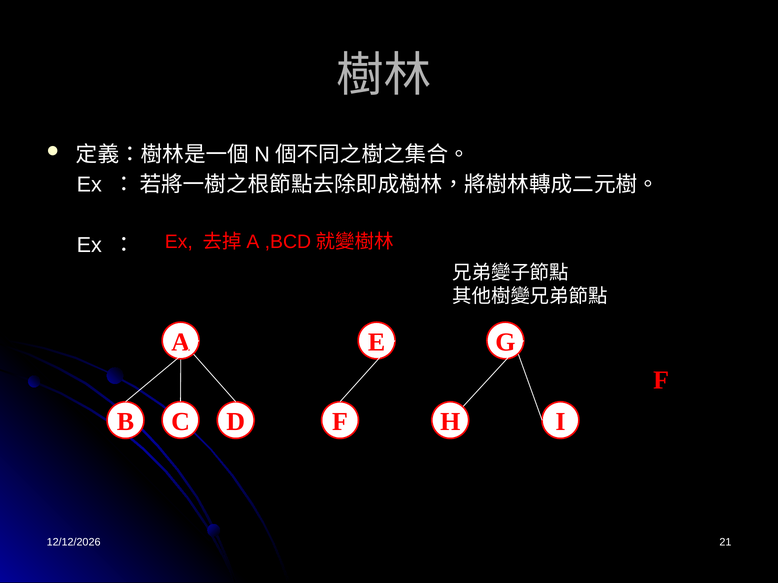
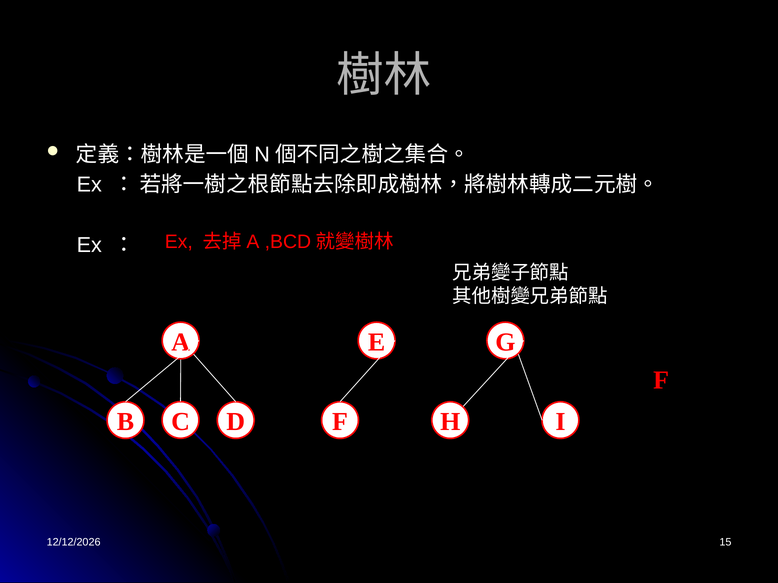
21: 21 -> 15
